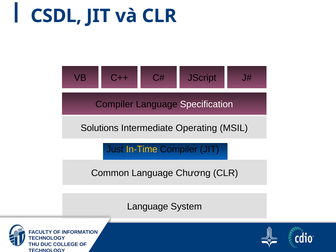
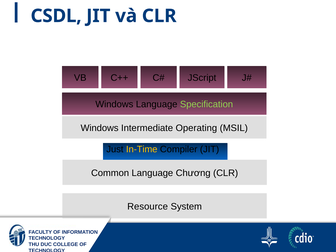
Compiler at (114, 104): Compiler -> Windows
Specification colour: white -> light green
Solutions at (100, 128): Solutions -> Windows
Language at (148, 206): Language -> Resource
